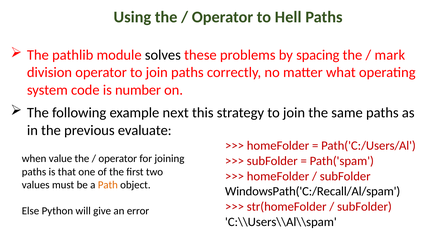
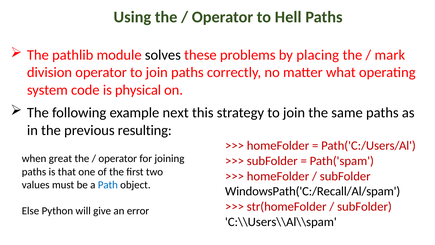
spacing: spacing -> placing
number: number -> physical
evaluate: evaluate -> resulting
value: value -> great
Path colour: orange -> blue
